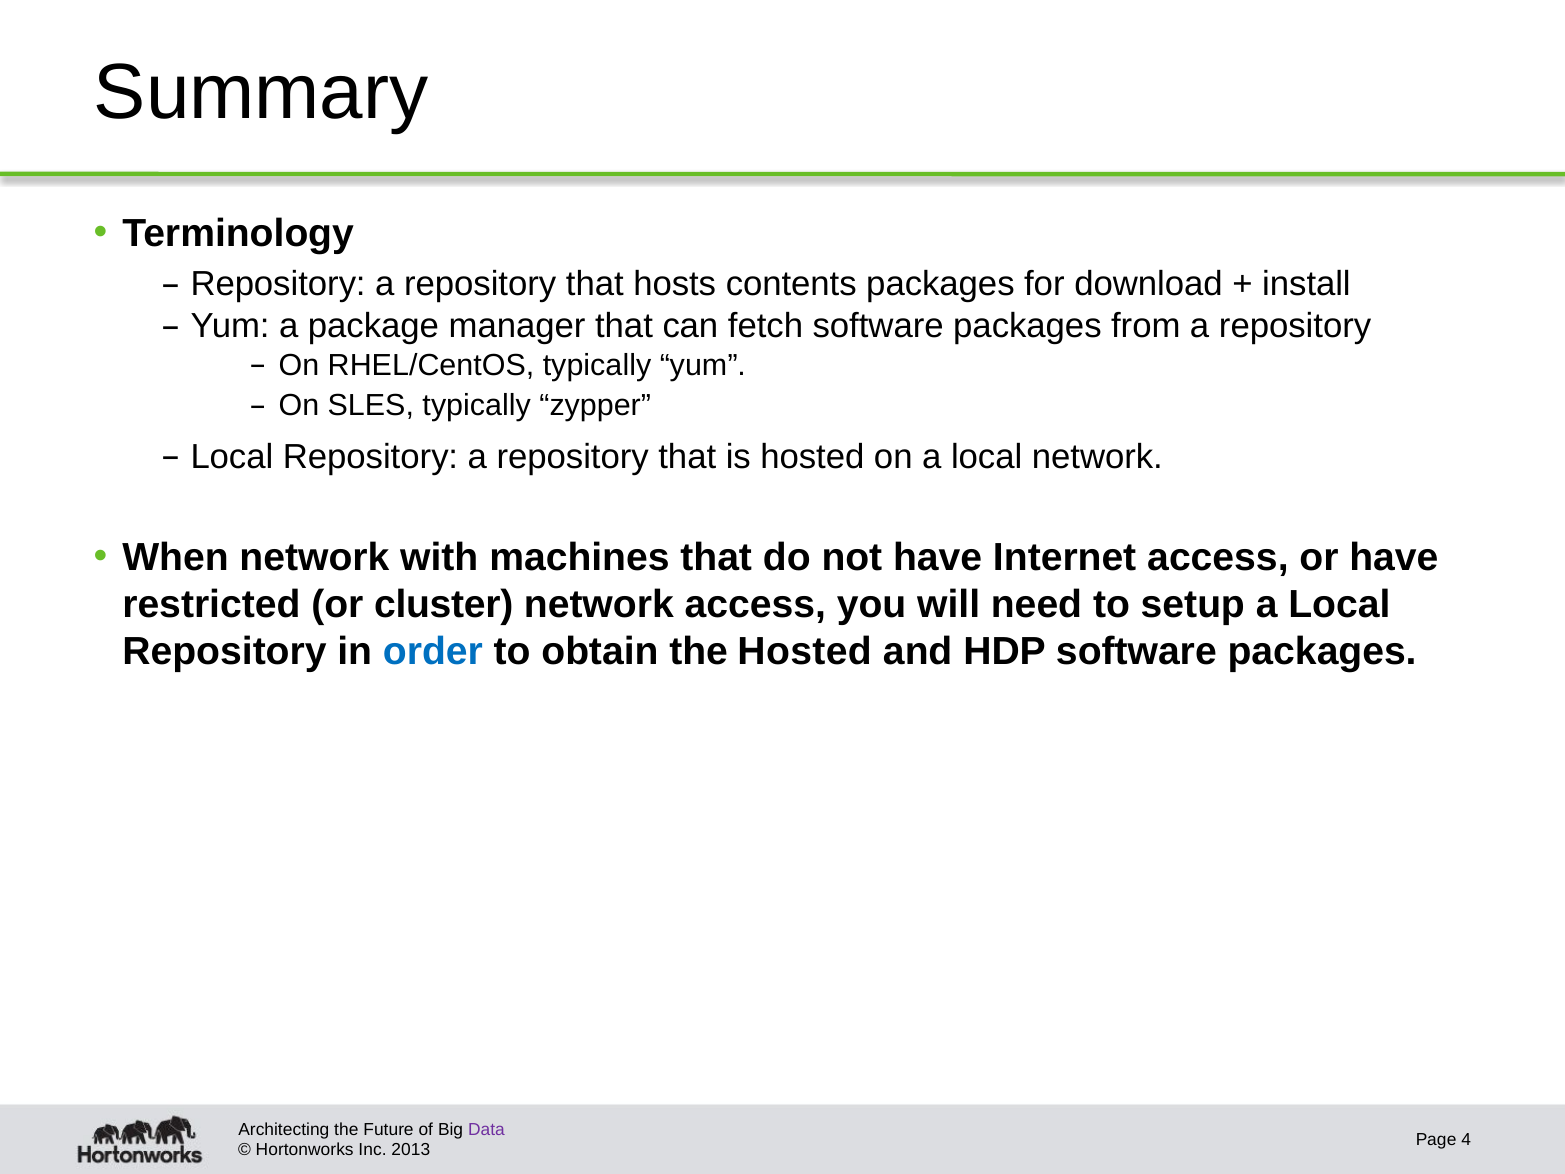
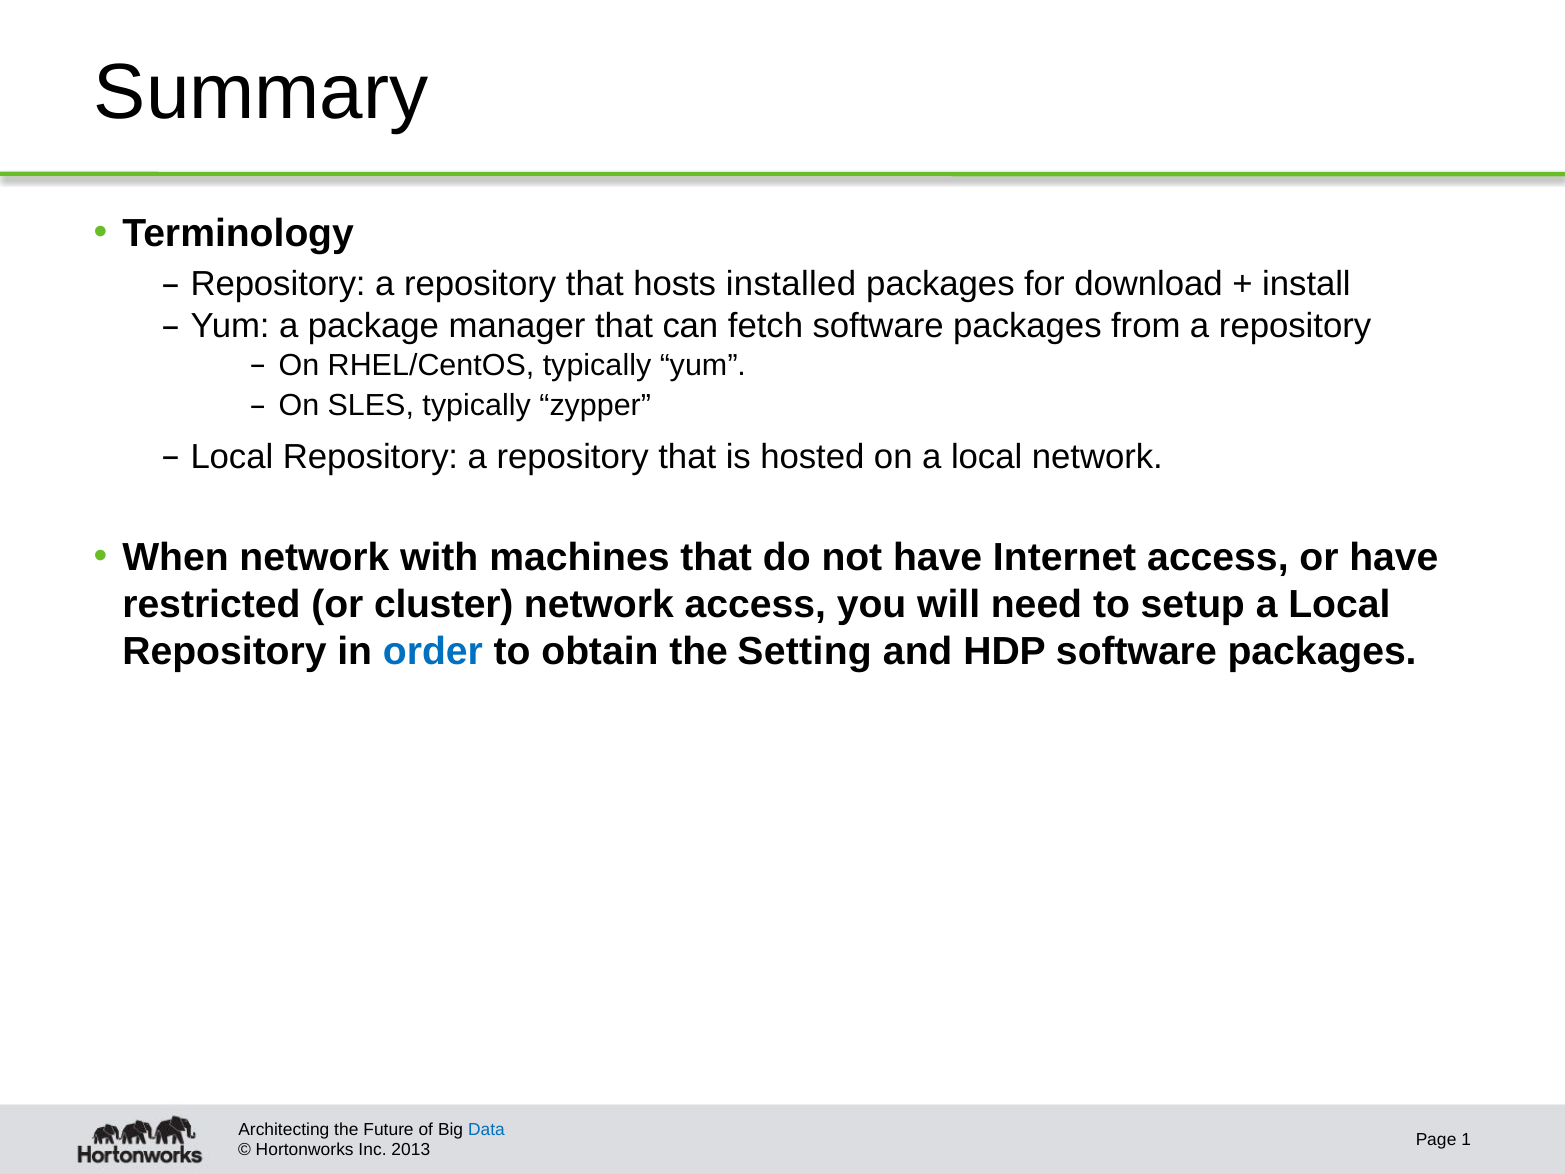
contents: contents -> installed
the Hosted: Hosted -> Setting
Data colour: purple -> blue
4: 4 -> 1
